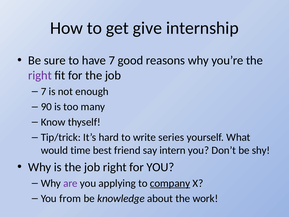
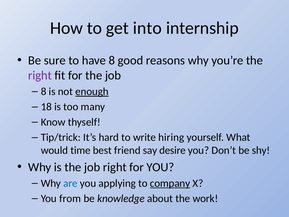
give: give -> into
have 7: 7 -> 8
7 at (44, 91): 7 -> 8
enough underline: none -> present
90: 90 -> 18
series: series -> hiring
intern: intern -> desire
are colour: purple -> blue
